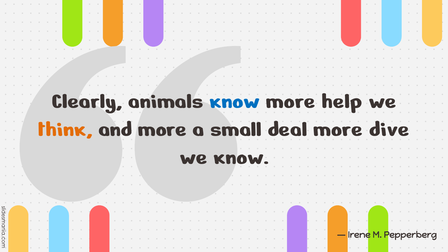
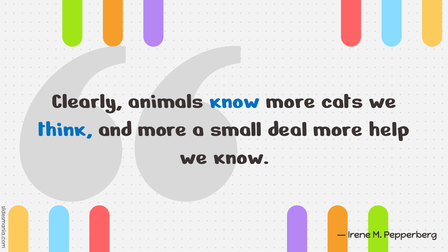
help: help -> cats
think colour: orange -> blue
dive: dive -> help
